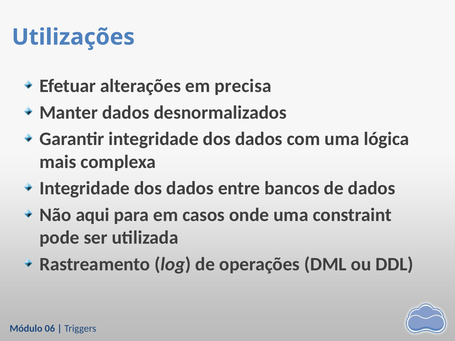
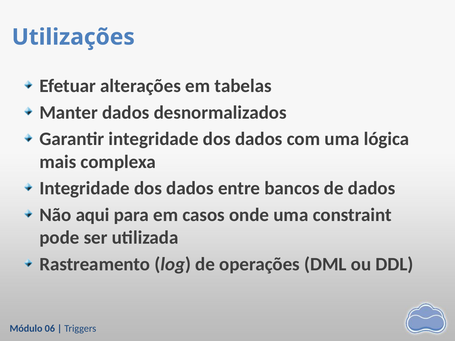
precisa: precisa -> tabelas
